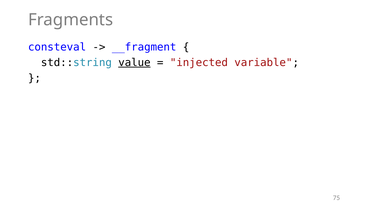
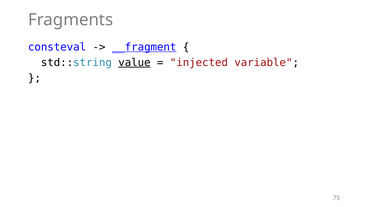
__fragment underline: none -> present
